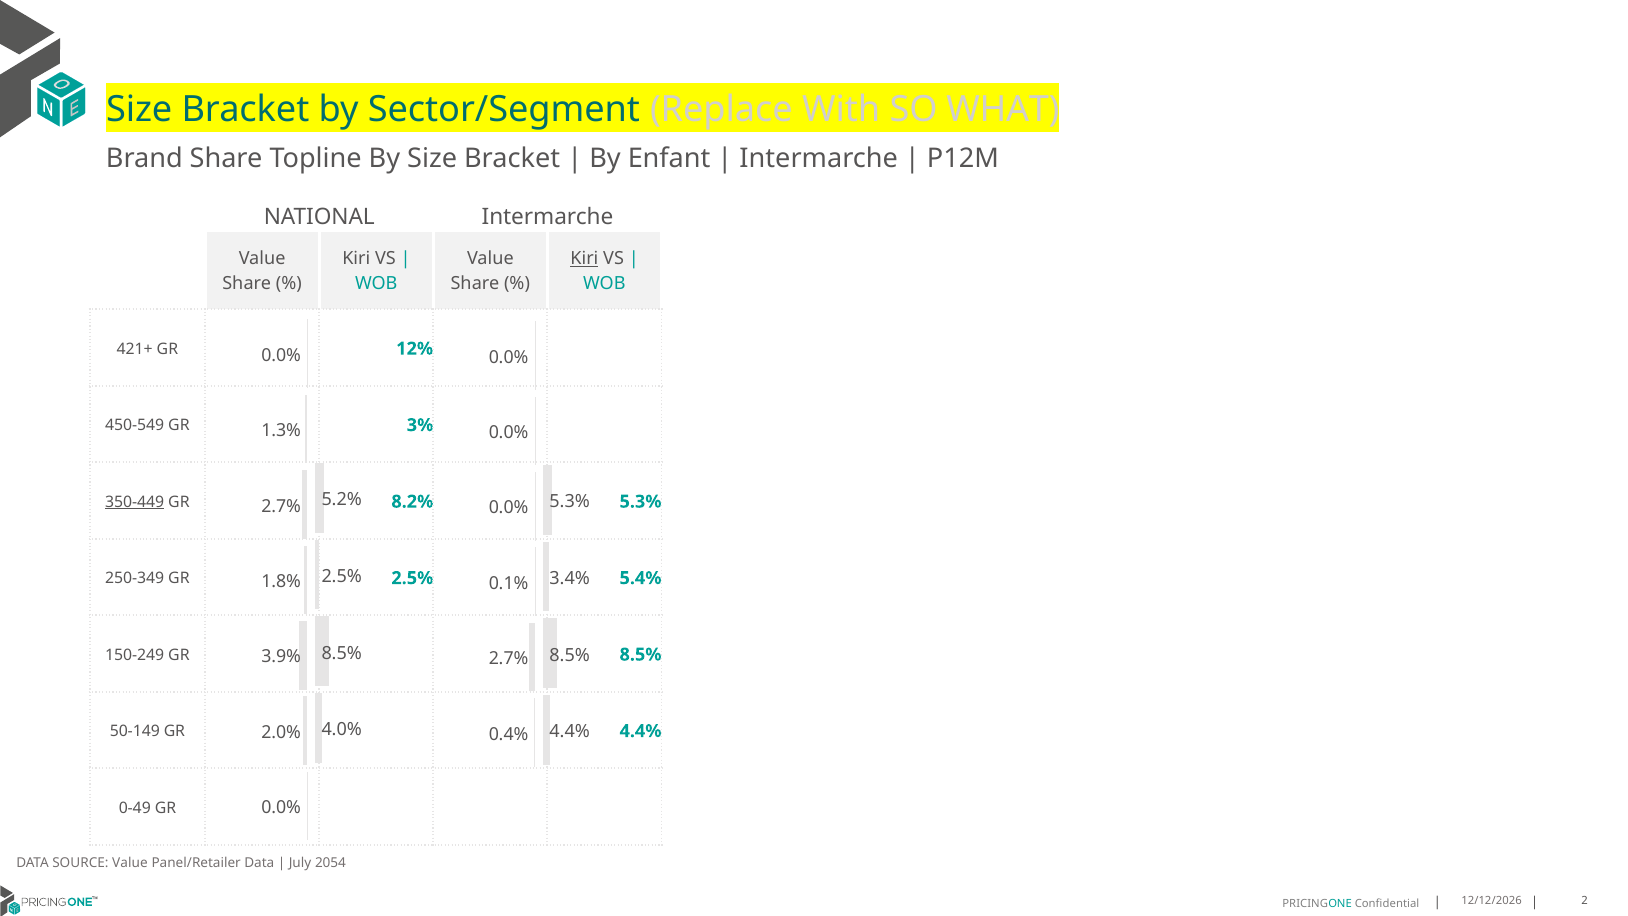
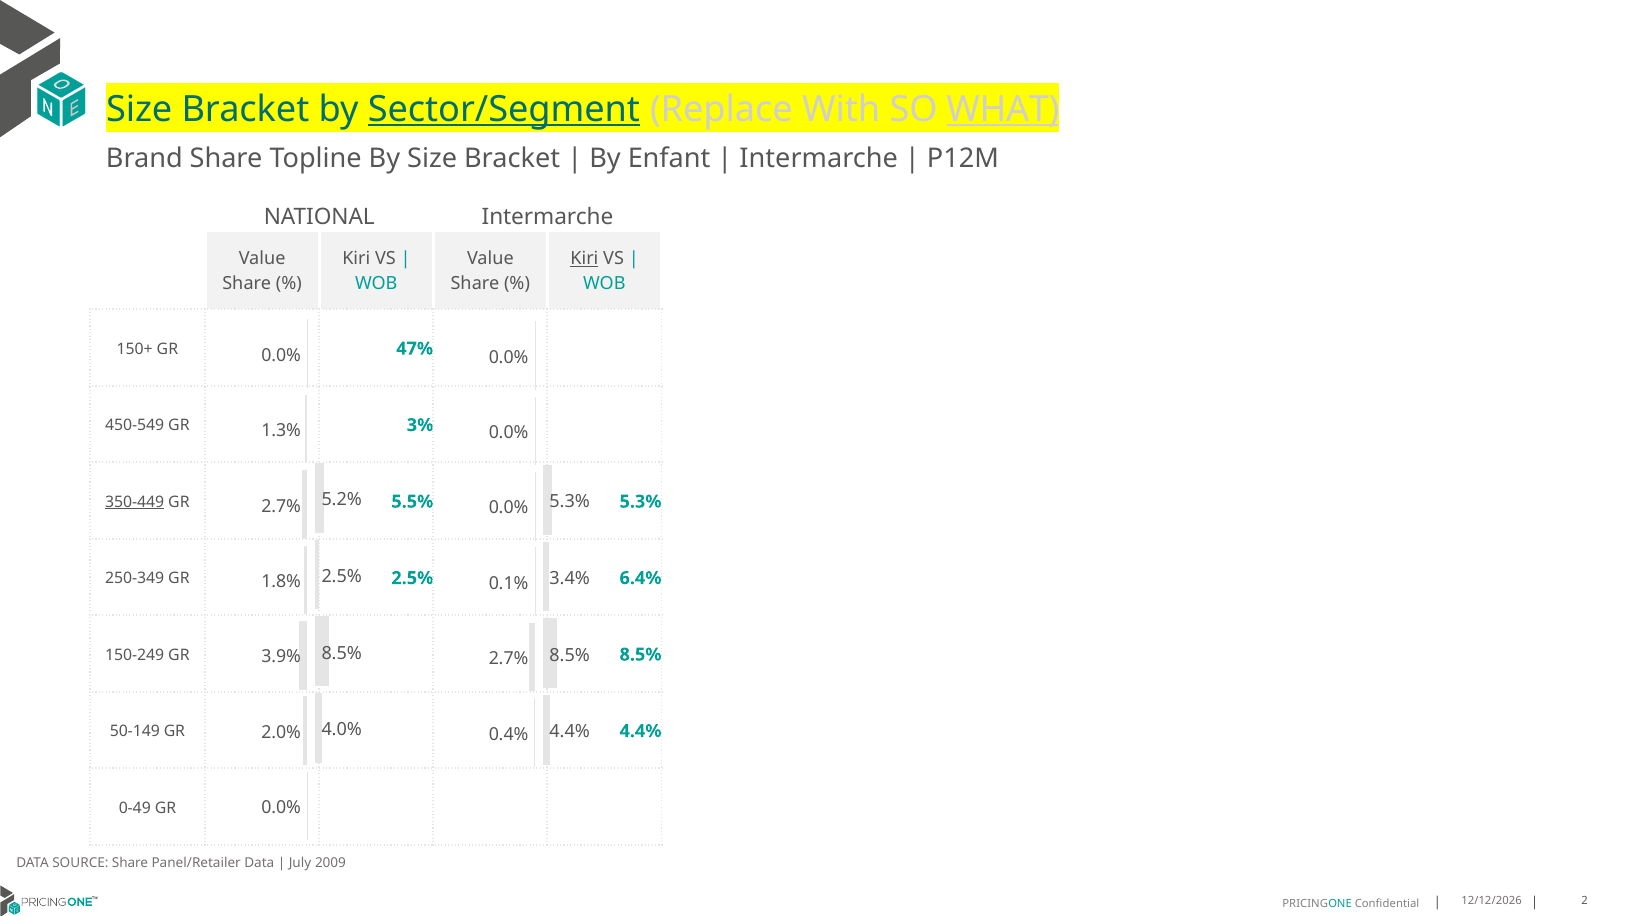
Sector/Segment underline: none -> present
WHAT underline: none -> present
421+: 421+ -> 150+
12%: 12% -> 47%
8.2%: 8.2% -> 5.5%
5.4%: 5.4% -> 6.4%
SOURCE Value: Value -> Share
2054: 2054 -> 2009
